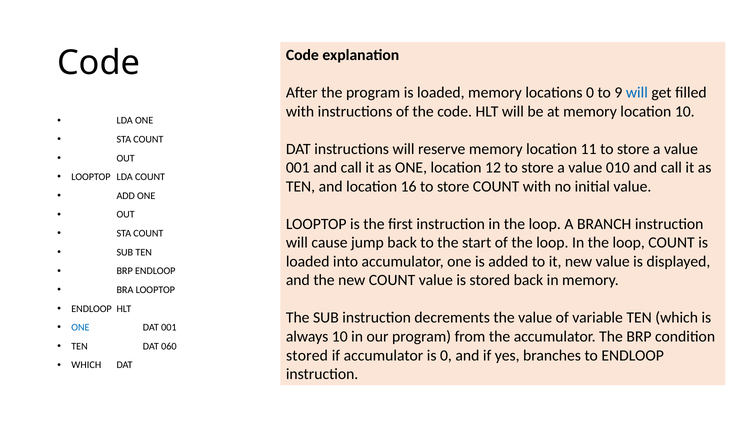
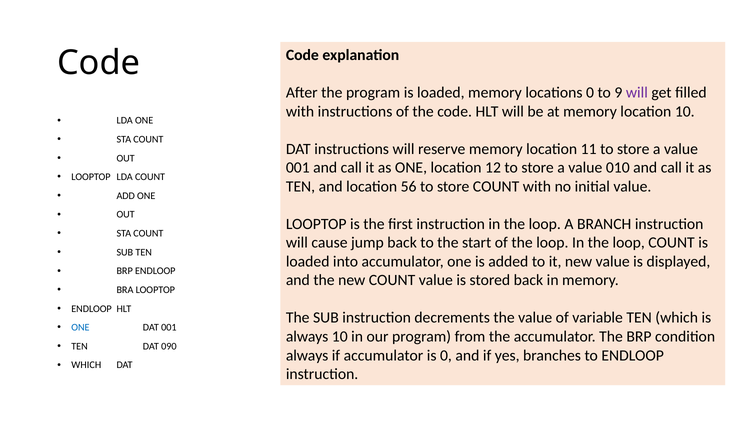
will at (637, 93) colour: blue -> purple
16: 16 -> 56
060: 060 -> 090
stored at (307, 356): stored -> always
